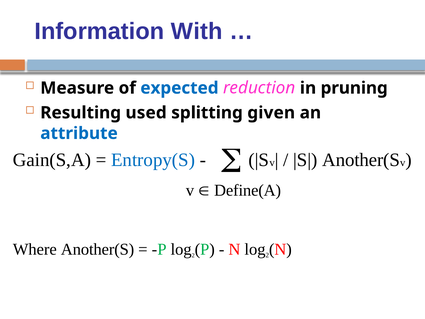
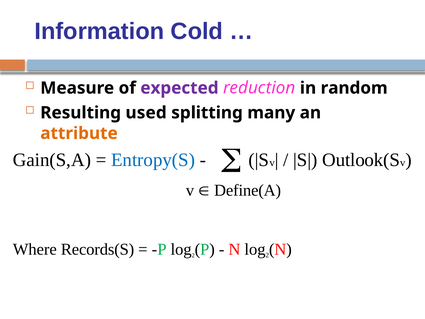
With: With -> Cold
expected colour: blue -> purple
pruning: pruning -> random
given: given -> many
attribute colour: blue -> orange
Another(S at (361, 160): Another(S -> Outlook(S
Where Another(S: Another(S -> Records(S
